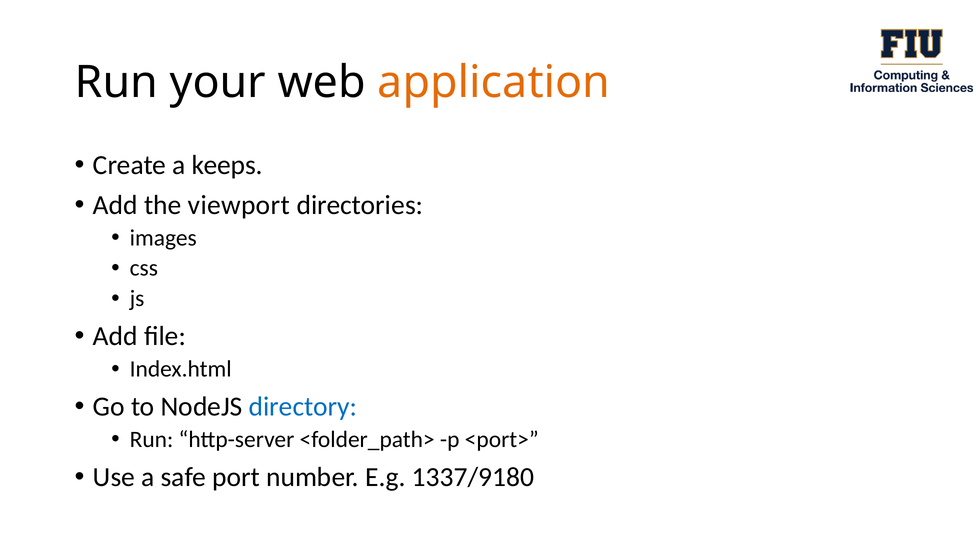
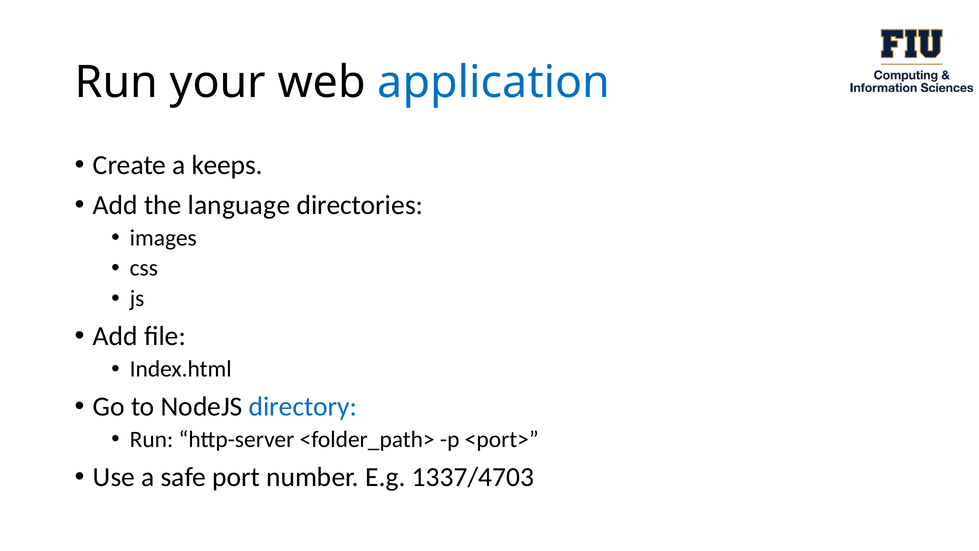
application colour: orange -> blue
viewport: viewport -> language
1337/9180: 1337/9180 -> 1337/4703
